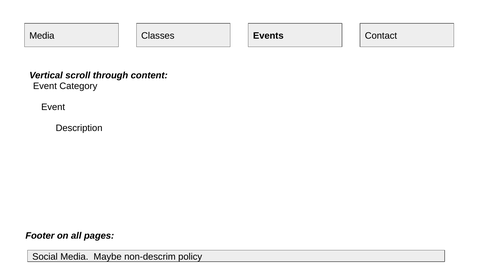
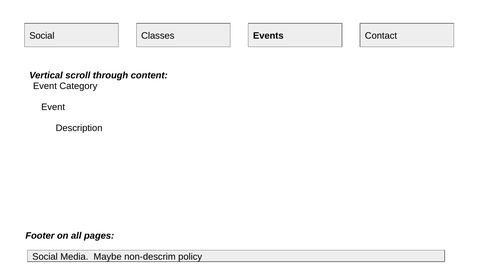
Media at (42, 36): Media -> Social
